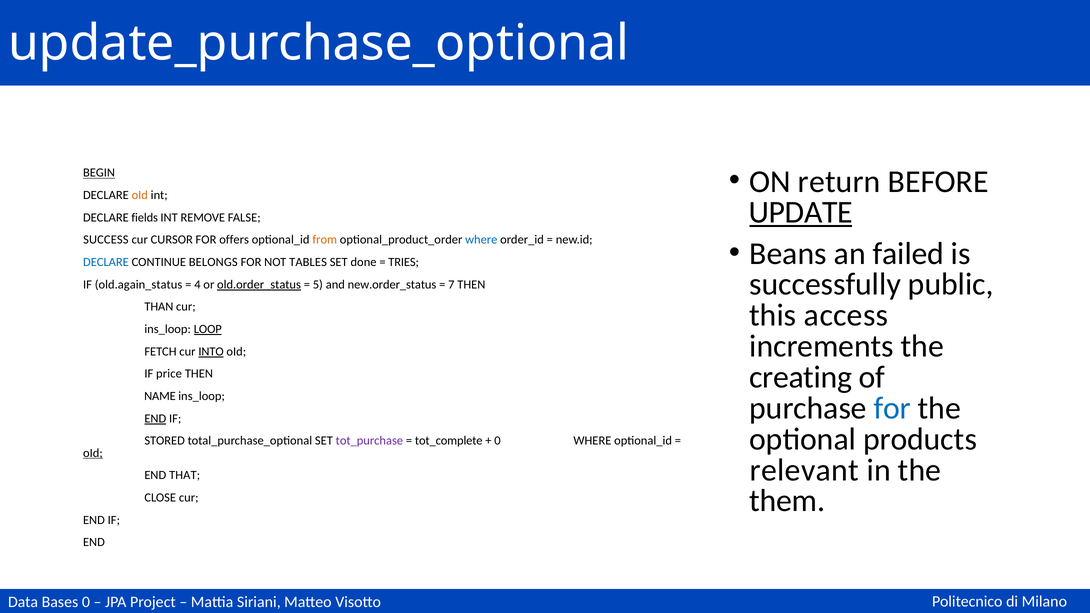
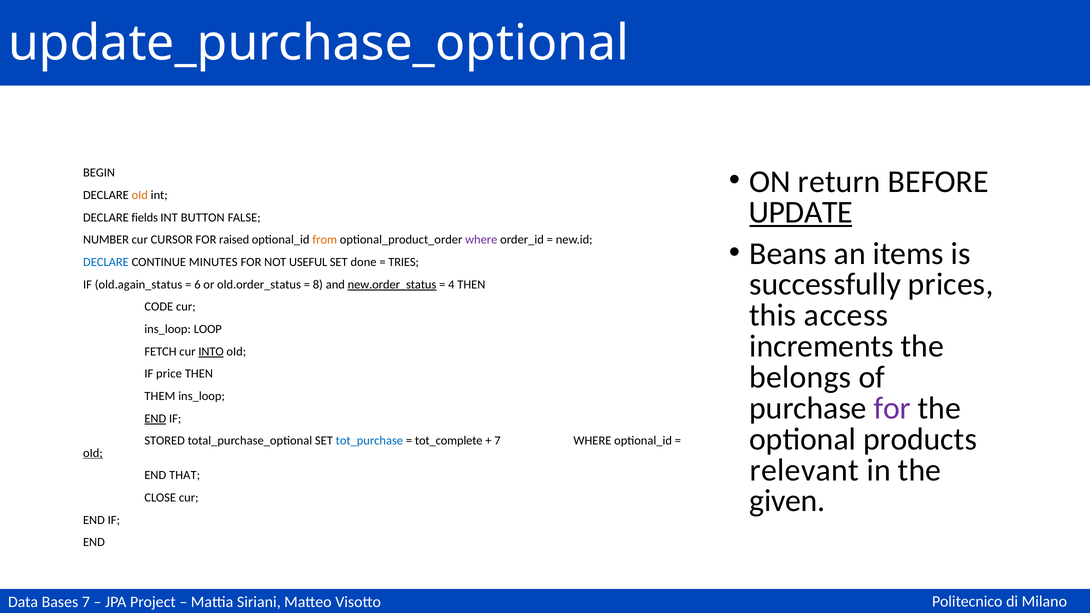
BEGIN underline: present -> none
REMOVE: REMOVE -> BUTTON
SUCCESS: SUCCESS -> NUMBER
offers: offers -> raised
where at (481, 240) colour: blue -> purple
failed: failed -> items
BELONGS: BELONGS -> MINUTES
TABLES: TABLES -> USEFUL
public: public -> prices
4: 4 -> 6
old.order_status underline: present -> none
5: 5 -> 8
new.order_status underline: none -> present
7: 7 -> 4
THAN: THAN -> CODE
LOOP underline: present -> none
creating: creating -> belongs
NAME: NAME -> THEM
for at (892, 408) colour: blue -> purple
tot_purchase colour: purple -> blue
0 at (498, 441): 0 -> 7
them: them -> given
0 at (86, 602): 0 -> 7
